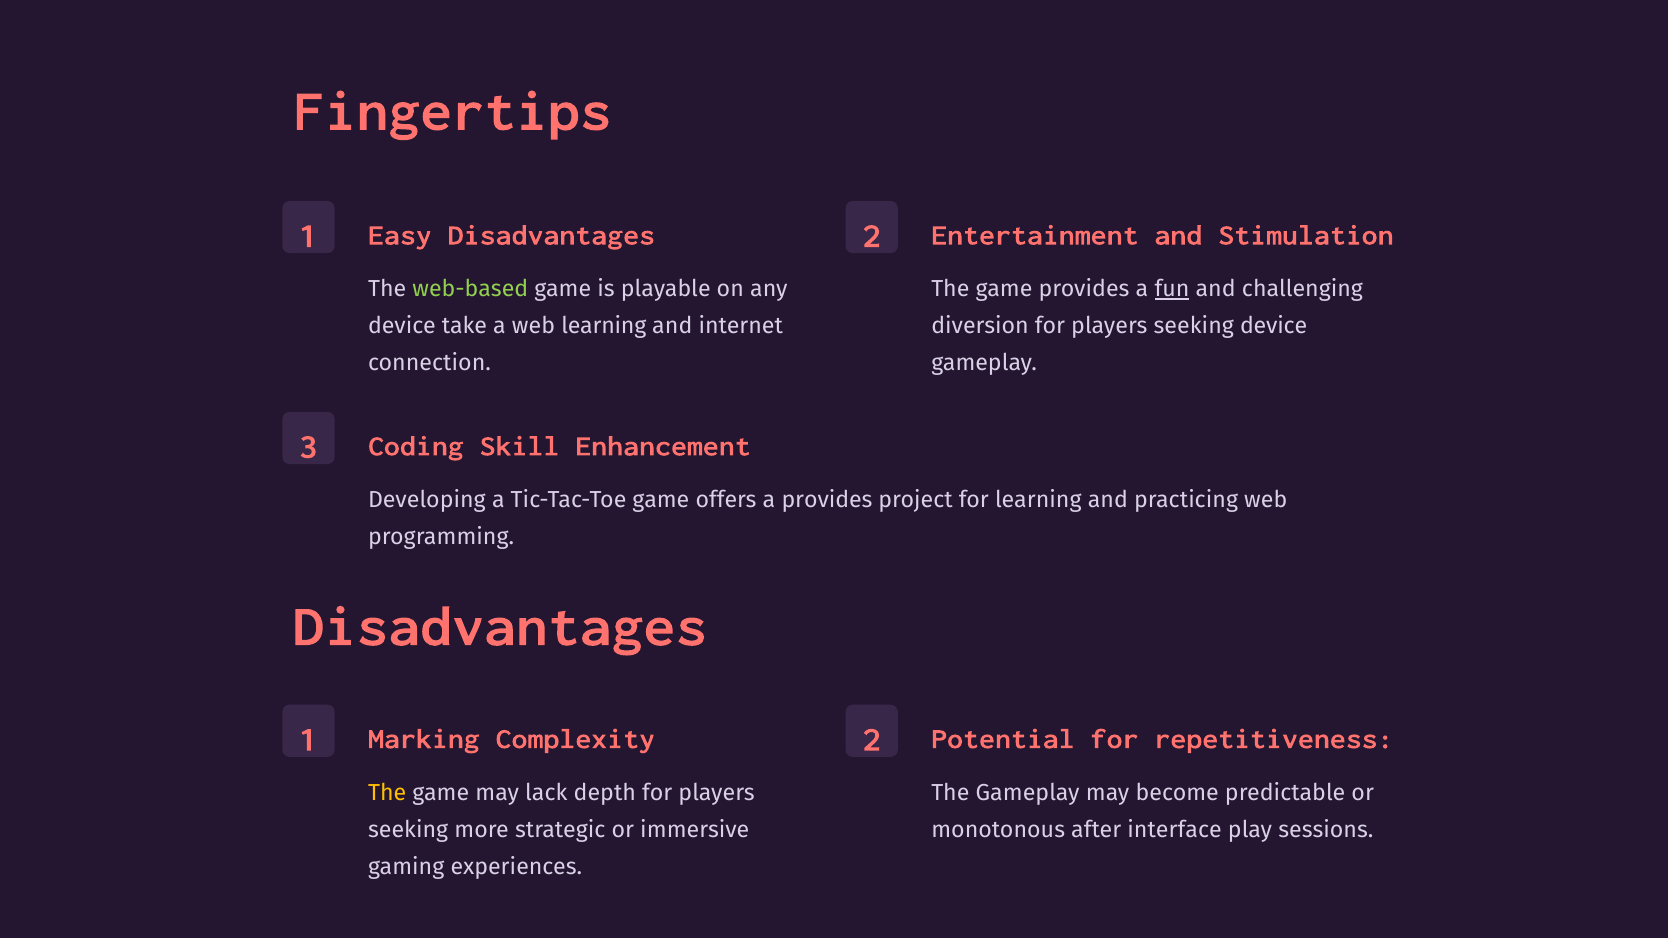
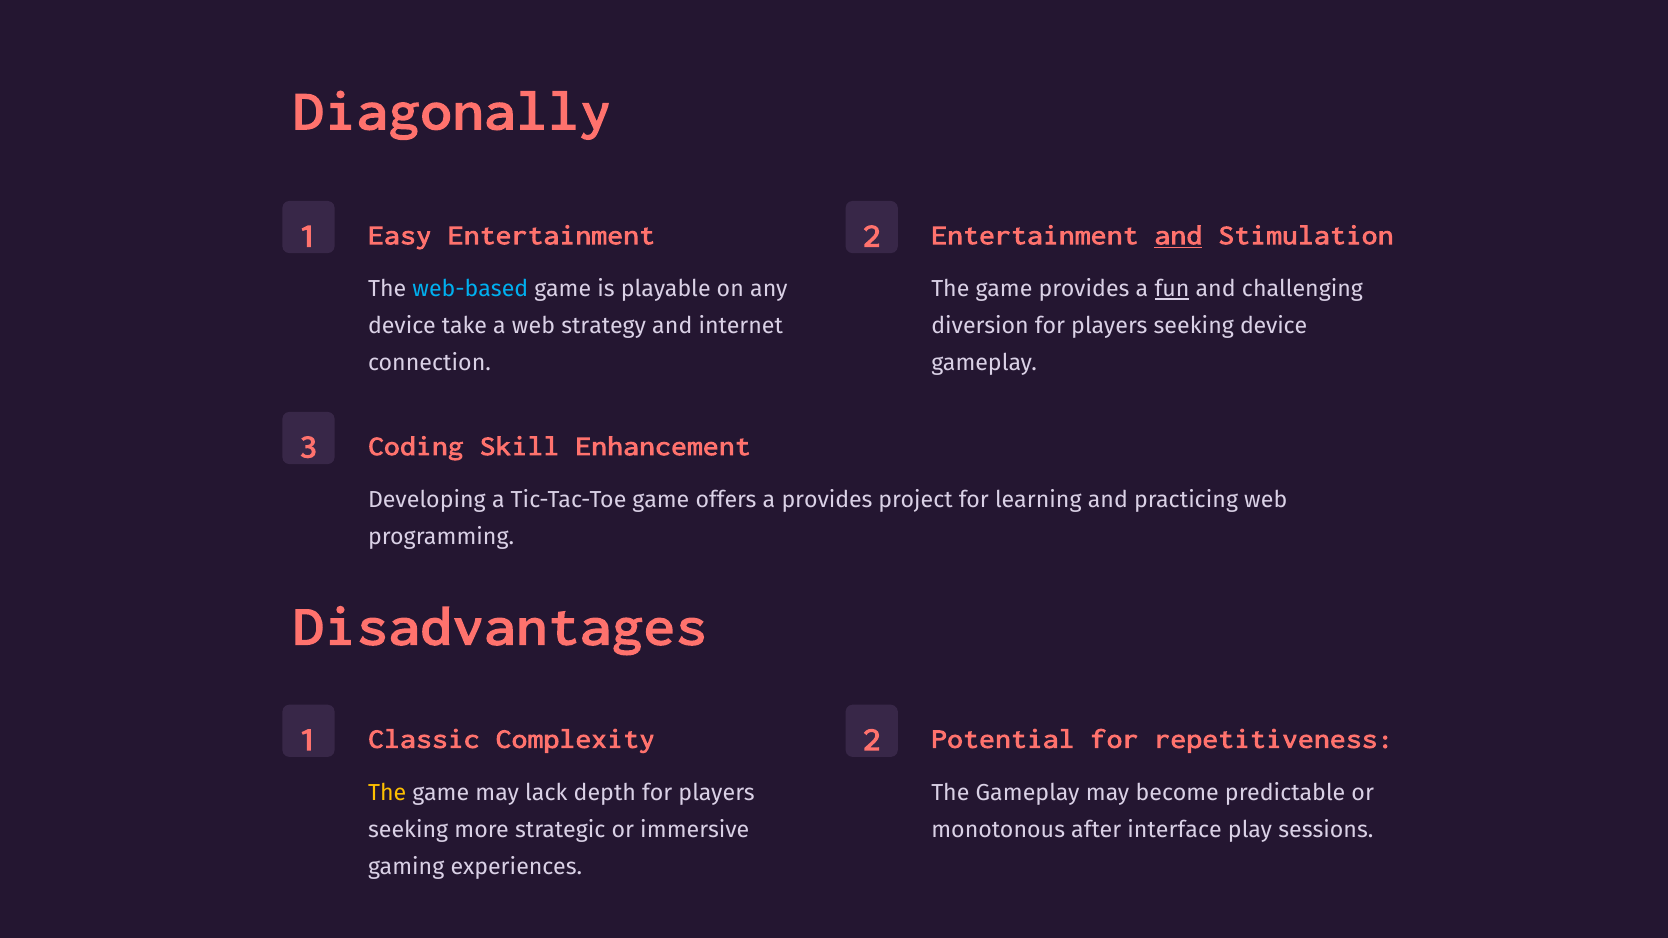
Fingertips: Fingertips -> Diagonally
Easy Disadvantages: Disadvantages -> Entertainment
and at (1178, 235) underline: none -> present
web-based colour: light green -> light blue
web learning: learning -> strategy
Marking: Marking -> Classic
